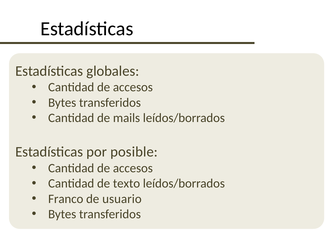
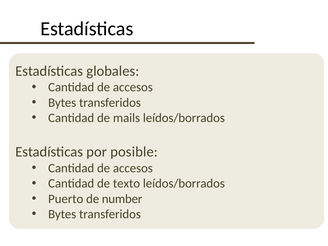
Franco: Franco -> Puerto
usuario: usuario -> number
